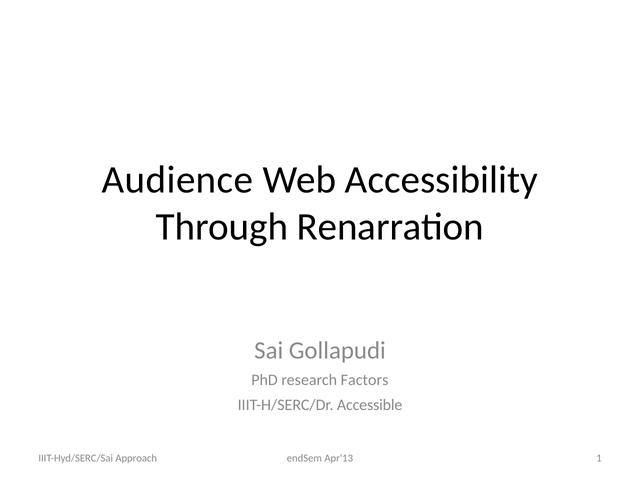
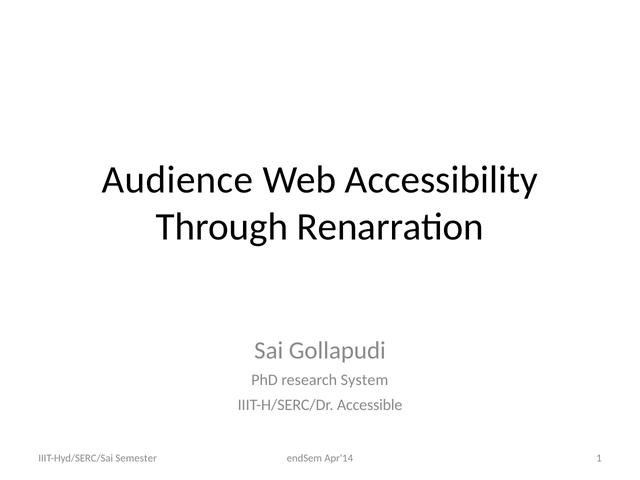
Factors: Factors -> System
Apr'13: Apr'13 -> Apr'14
Approach: Approach -> Semester
